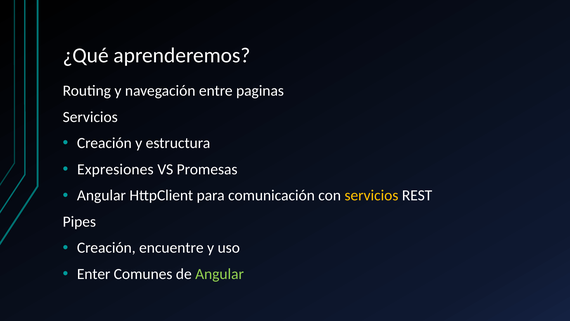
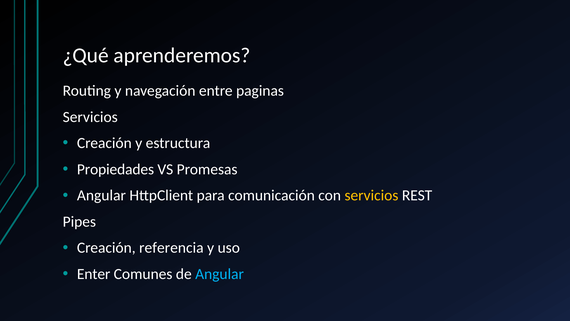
Expresiones: Expresiones -> Propiedades
encuentre: encuentre -> referencia
Angular at (220, 274) colour: light green -> light blue
